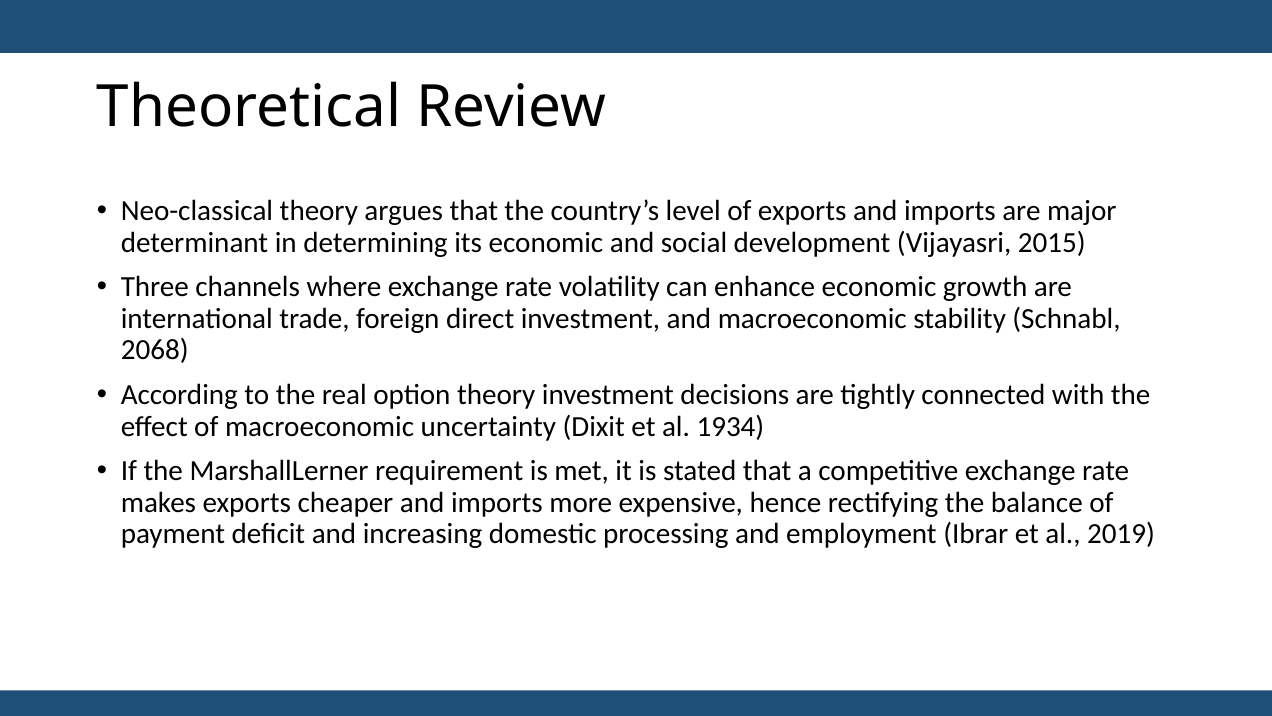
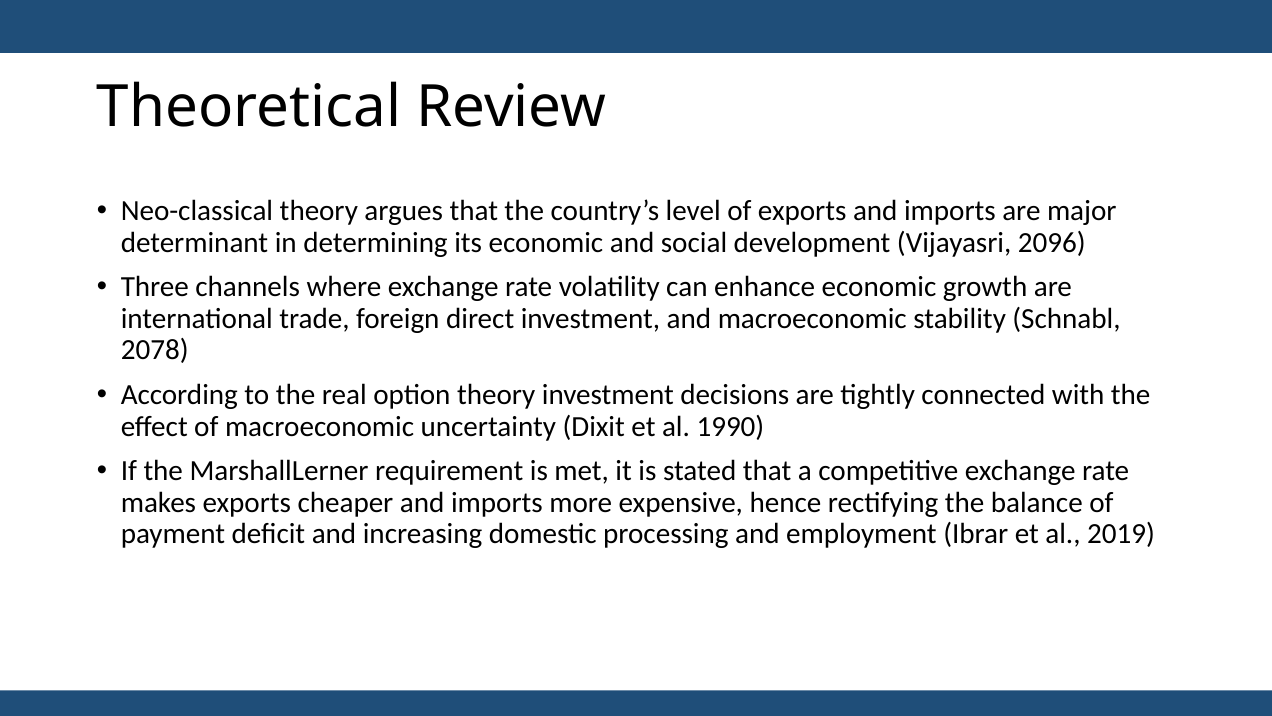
2015: 2015 -> 2096
2068: 2068 -> 2078
1934: 1934 -> 1990
